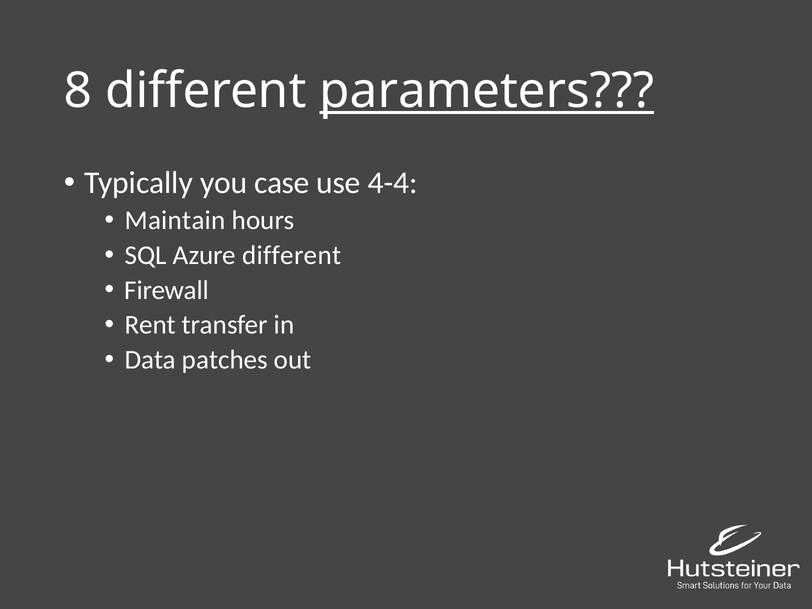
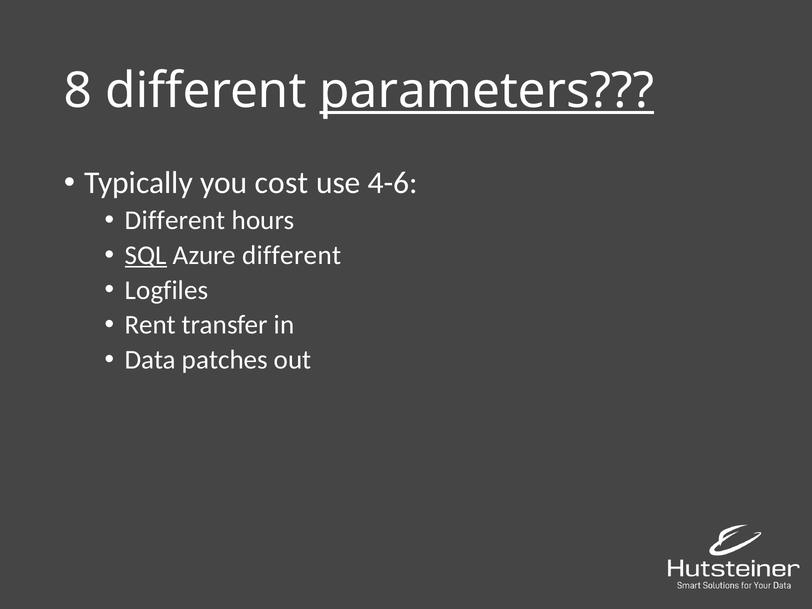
case: case -> cost
4-4: 4-4 -> 4-6
Maintain at (175, 220): Maintain -> Different
SQL underline: none -> present
Firewall: Firewall -> Logfiles
